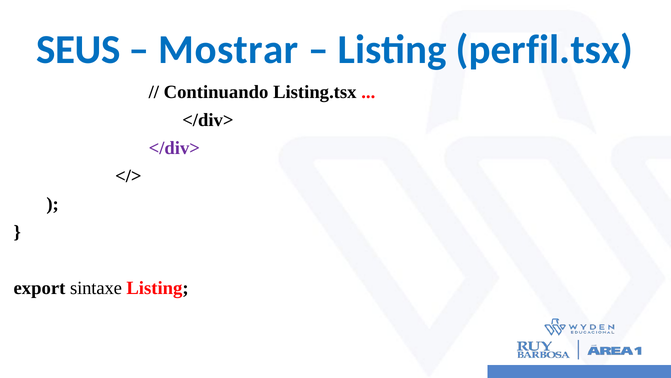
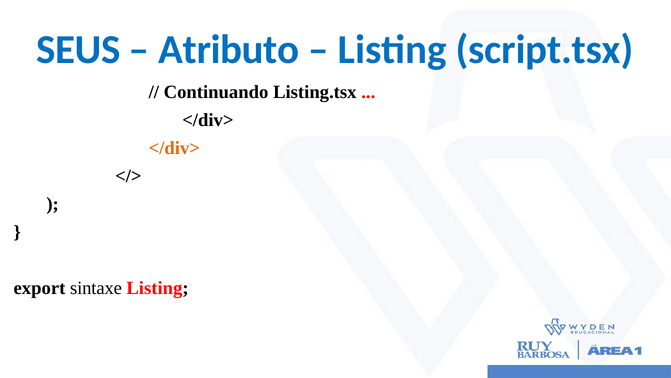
Mostrar: Mostrar -> Atributo
perfil.tsx: perfil.tsx -> script.tsx
</div> at (174, 148) colour: purple -> orange
